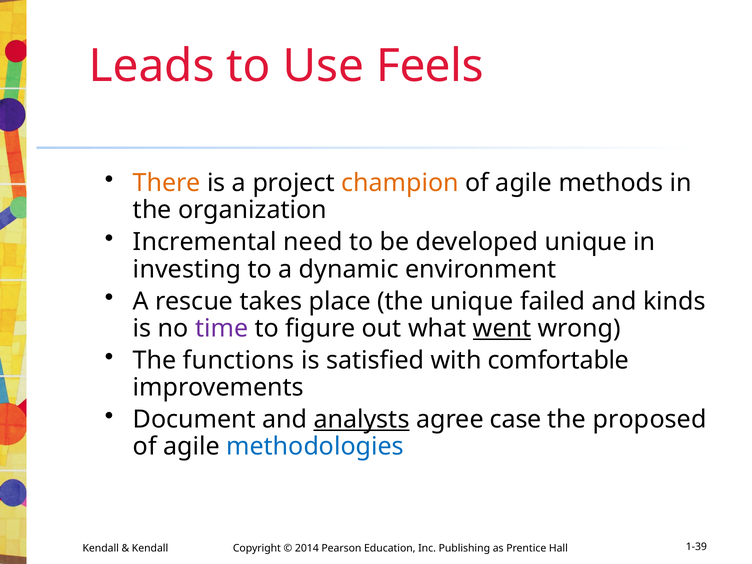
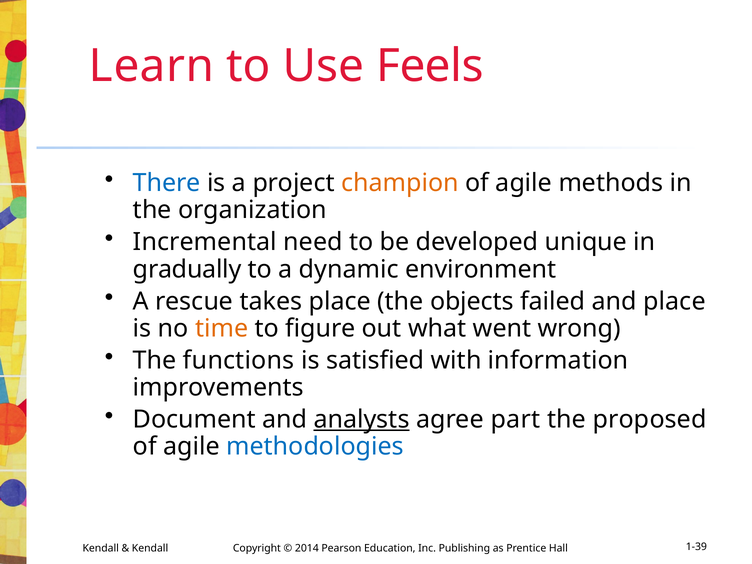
Leads: Leads -> Learn
There colour: orange -> blue
investing: investing -> gradually
the unique: unique -> objects
and kinds: kinds -> place
time colour: purple -> orange
went underline: present -> none
comfortable: comfortable -> information
case: case -> part
